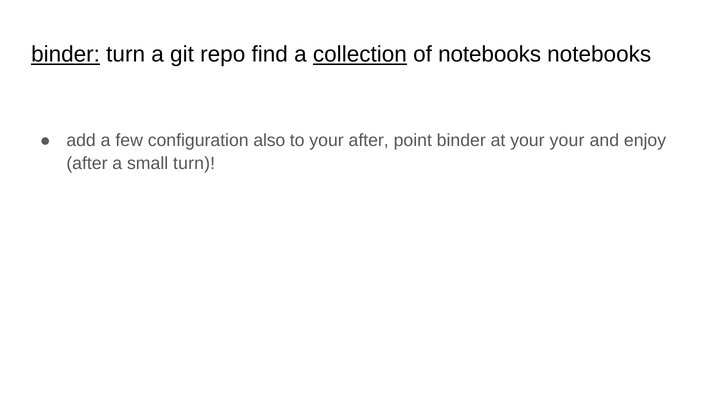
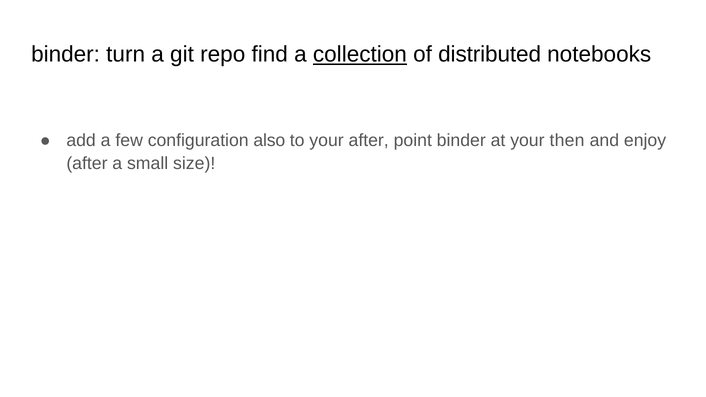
binder at (66, 54) underline: present -> none
of notebooks: notebooks -> distributed
your your: your -> then
small turn: turn -> size
